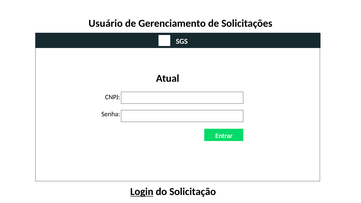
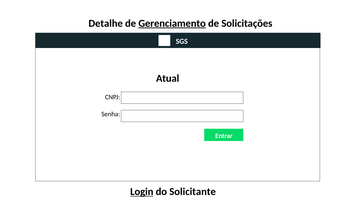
Usuário: Usuário -> Detalhe
Gerenciamento underline: none -> present
Solicitação: Solicitação -> Solicitante
